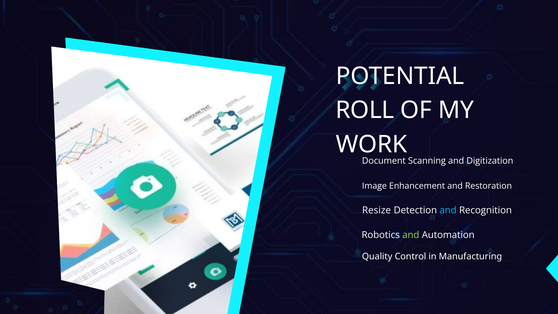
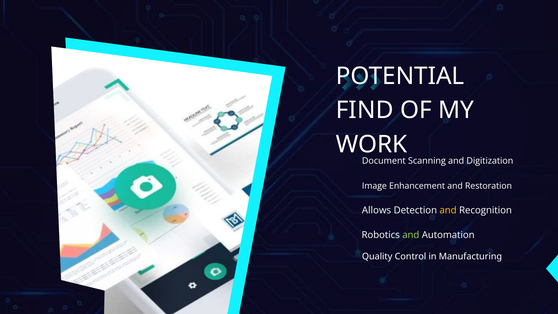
ROLL: ROLL -> FIND
Resize: Resize -> Allows
and at (448, 210) colour: light blue -> yellow
